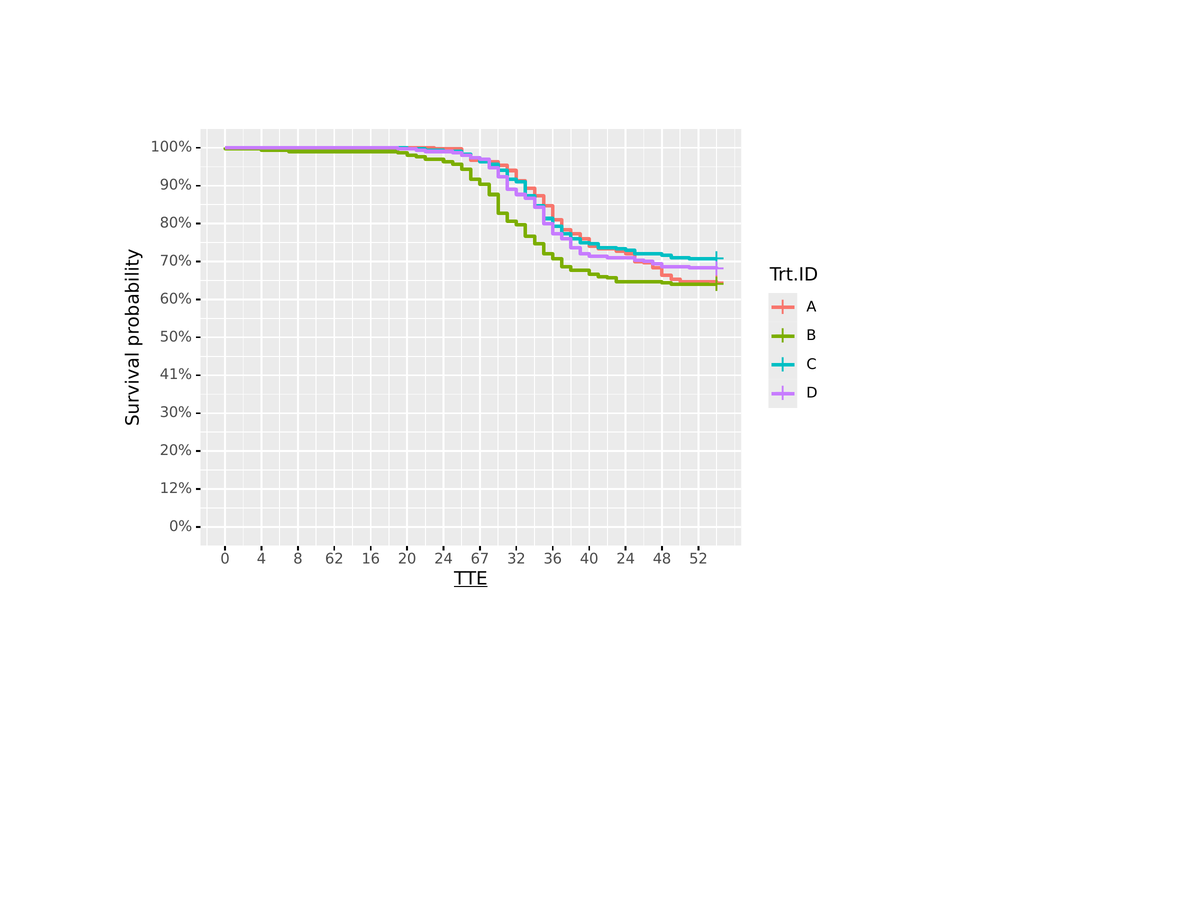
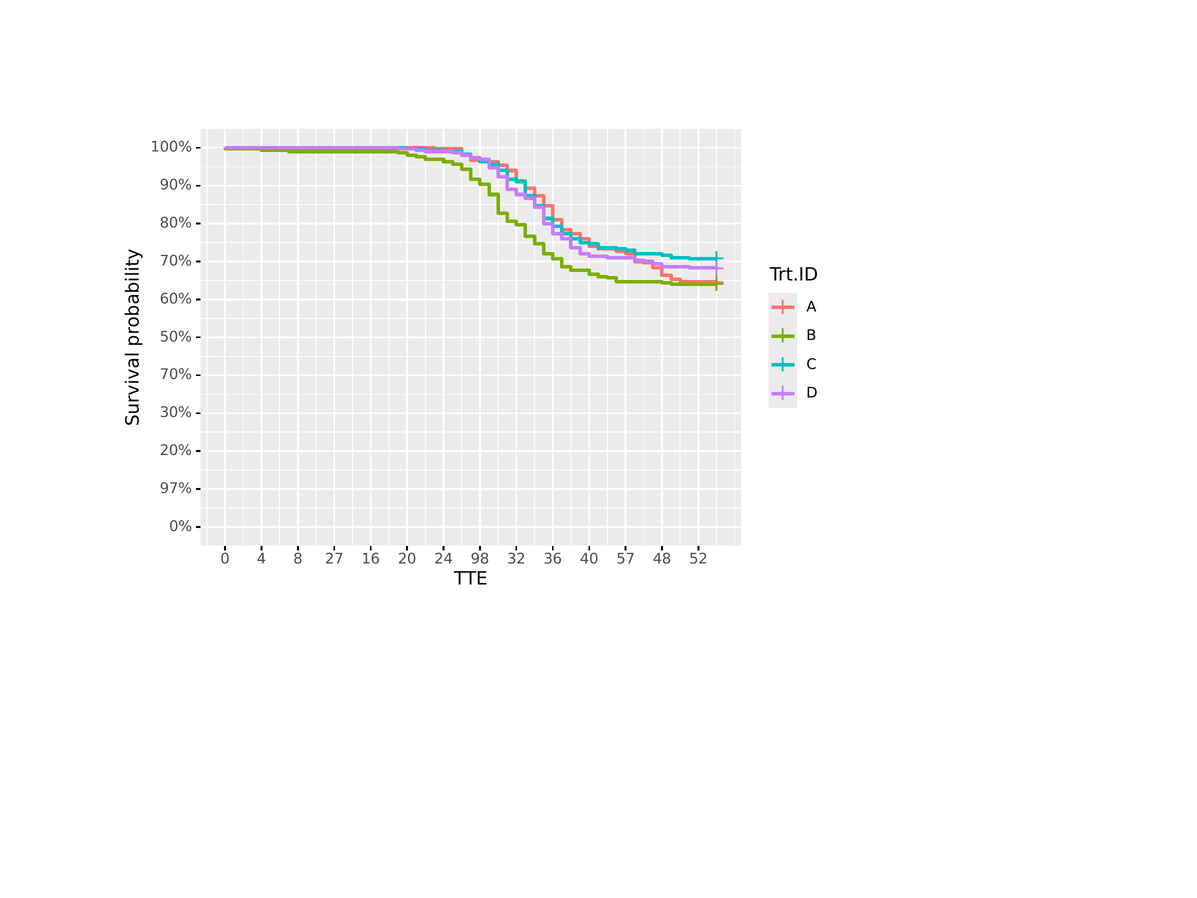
41% at (176, 375): 41% -> 70%
12%: 12% -> 97%
62: 62 -> 27
67: 67 -> 98
40 24: 24 -> 57
TTE underline: present -> none
